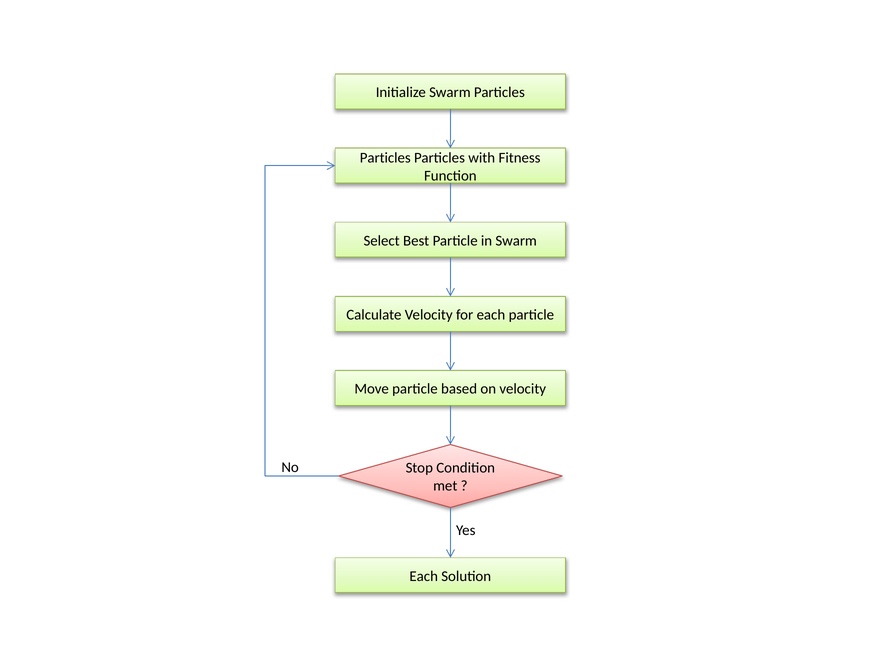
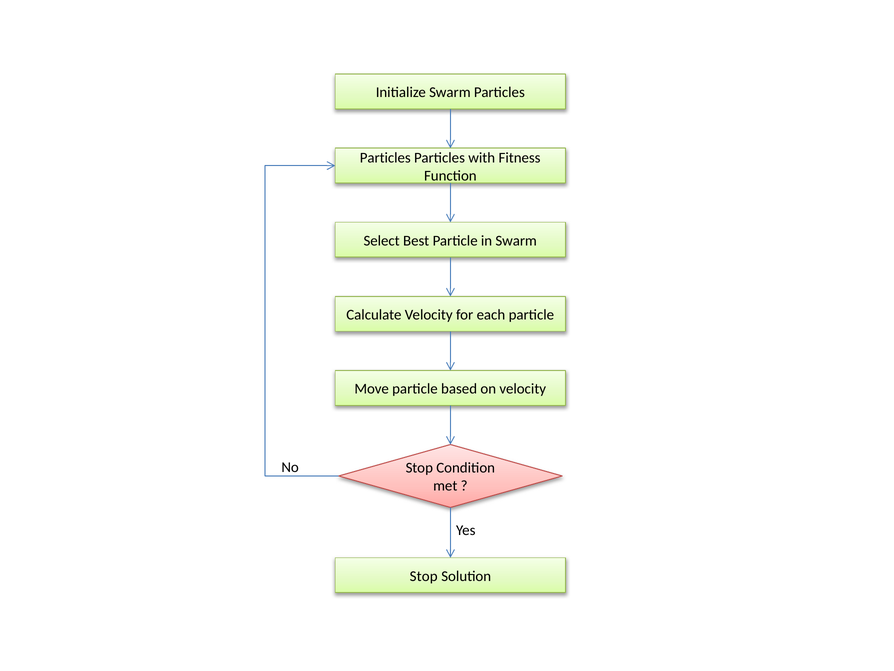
Each at (424, 576): Each -> Stop
